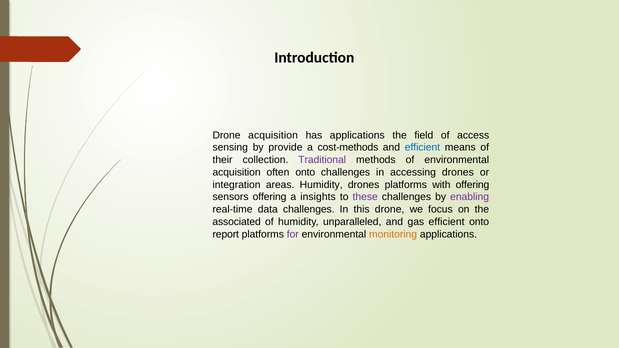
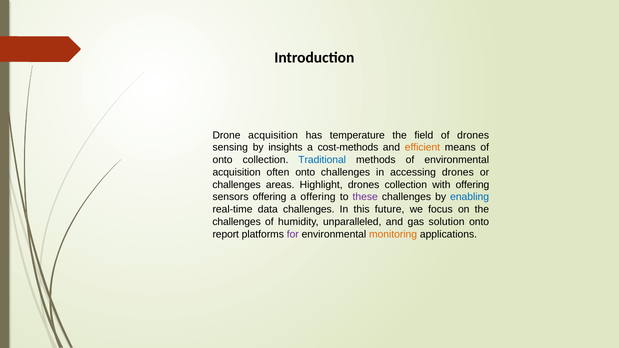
has applications: applications -> temperature
of access: access -> drones
provide: provide -> insights
efficient at (422, 148) colour: blue -> orange
their at (223, 160): their -> onto
Traditional colour: purple -> blue
integration at (237, 185): integration -> challenges
areas Humidity: Humidity -> Highlight
drones platforms: platforms -> collection
a insights: insights -> offering
enabling colour: purple -> blue
this drone: drone -> future
associated at (237, 222): associated -> challenges
gas efficient: efficient -> solution
